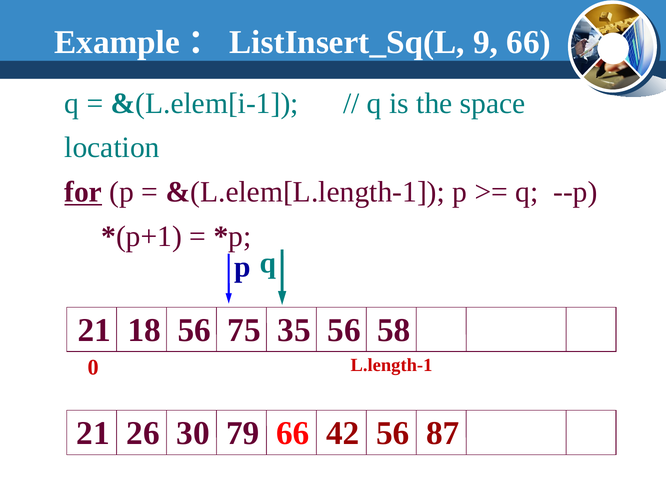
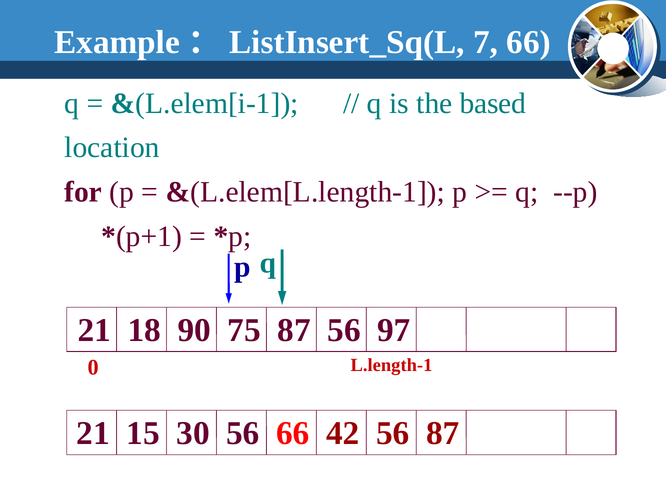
9: 9 -> 7
space: space -> based
for underline: present -> none
18 56: 56 -> 90
75 35: 35 -> 87
58: 58 -> 97
26: 26 -> 15
30 79: 79 -> 56
